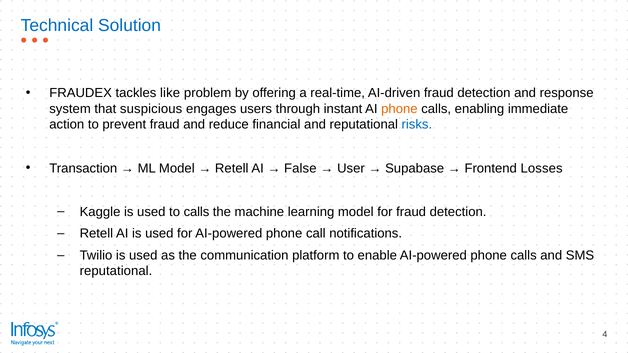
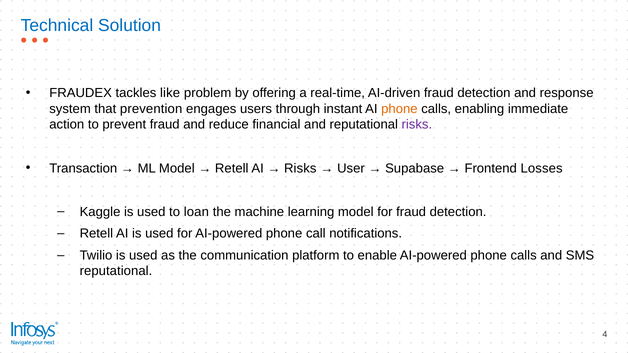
suspicious: suspicious -> prevention
risks at (417, 125) colour: blue -> purple
False at (300, 168): False -> Risks
to calls: calls -> loan
